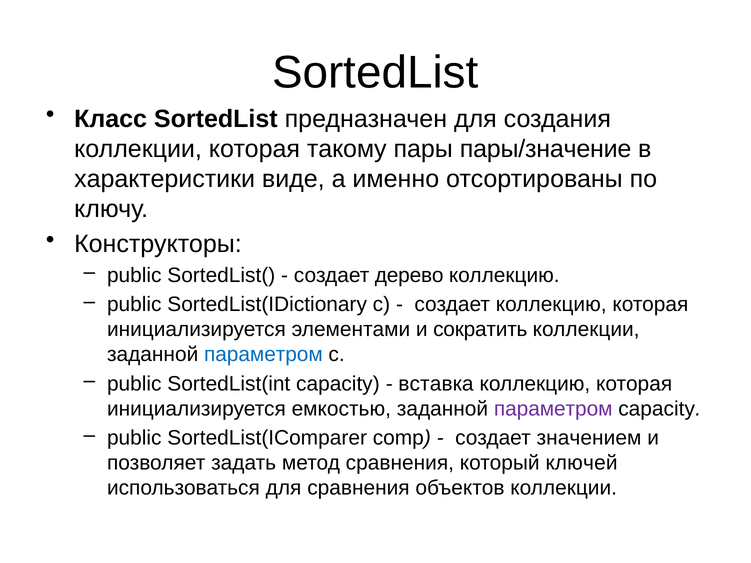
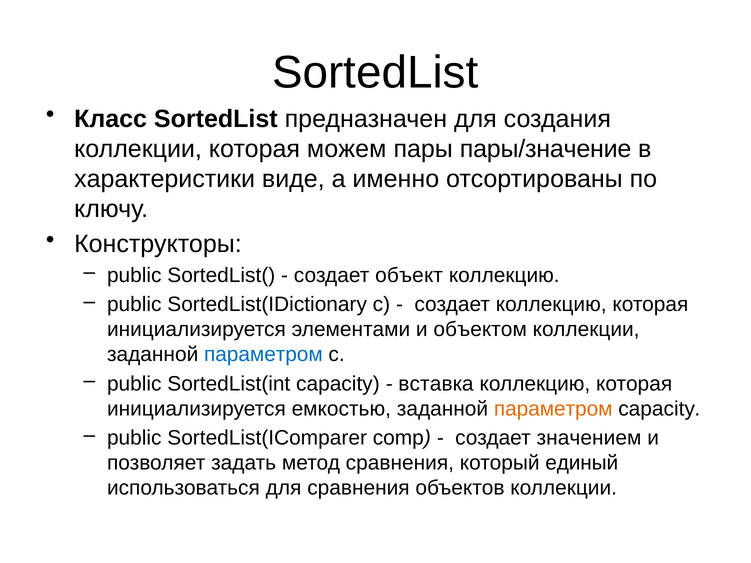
такому: такому -> можем
дерево: дерево -> объект
сократить: сократить -> объектом
параметром at (553, 409) colour: purple -> orange
ключей: ключей -> единый
